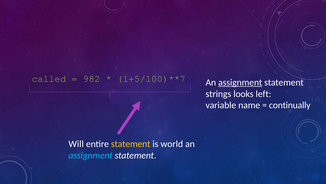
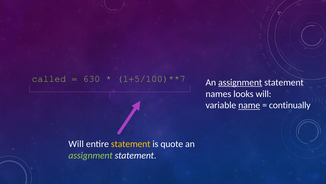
982: 982 -> 630
strings: strings -> names
looks left: left -> will
name underline: none -> present
world: world -> quote
assignment at (91, 155) colour: light blue -> light green
